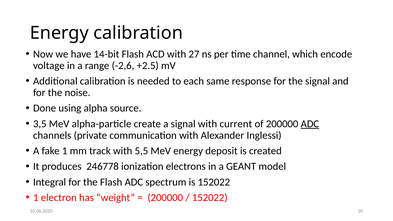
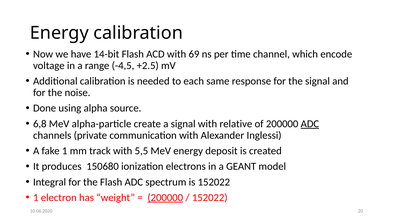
27: 27 -> 69
-2,6: -2,6 -> -4,5
3,5: 3,5 -> 6,8
current: current -> relative
246778: 246778 -> 150680
200000 at (165, 198) underline: none -> present
